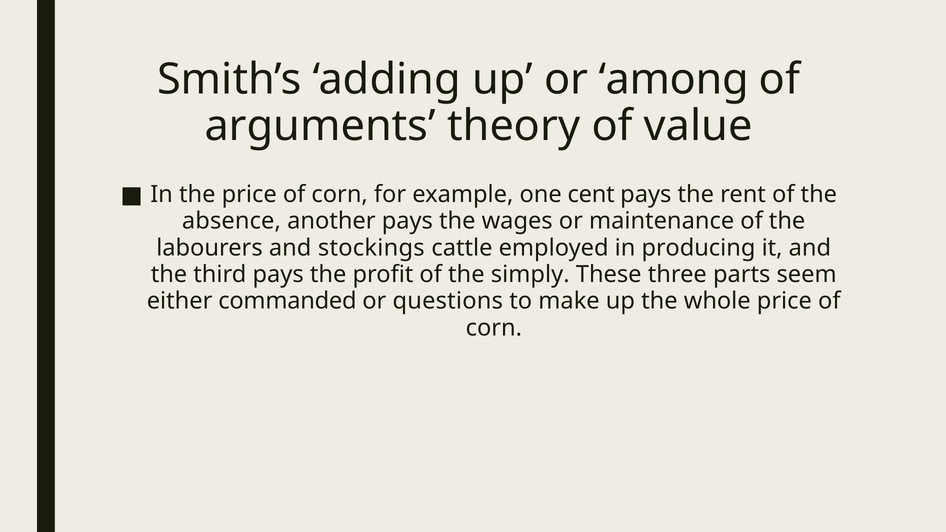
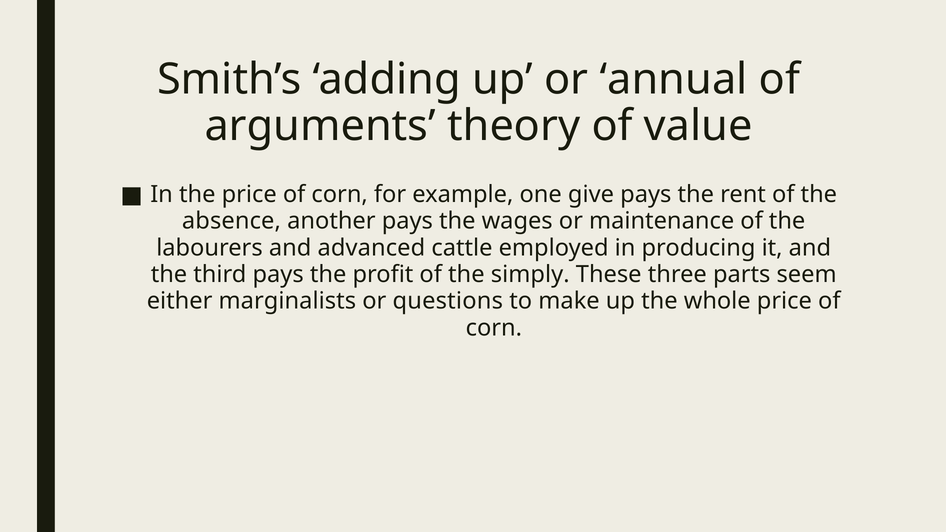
among: among -> annual
cent: cent -> give
stockings: stockings -> advanced
commanded: commanded -> marginalists
